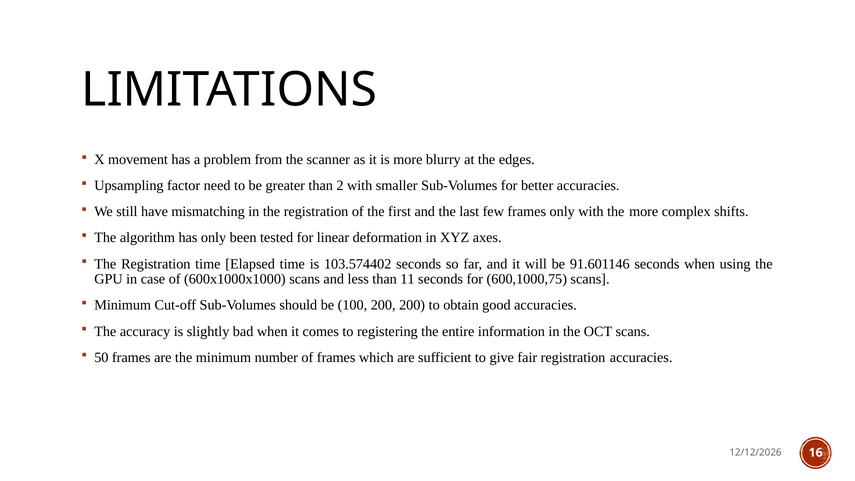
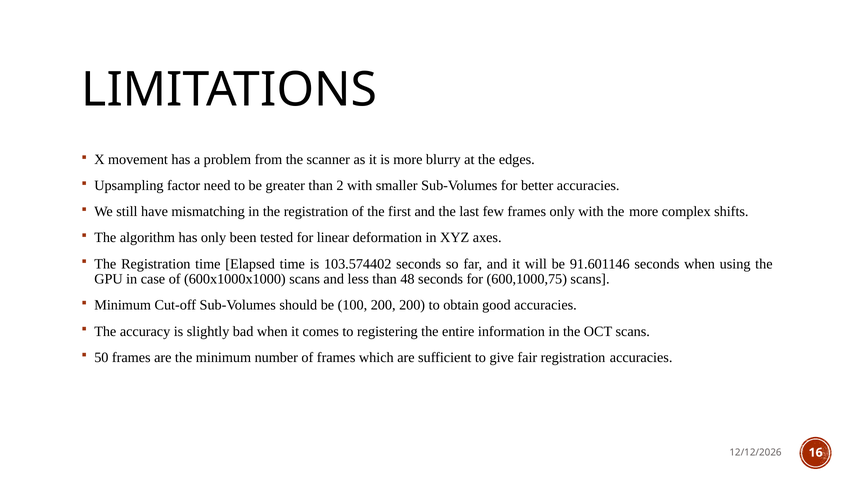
11: 11 -> 48
